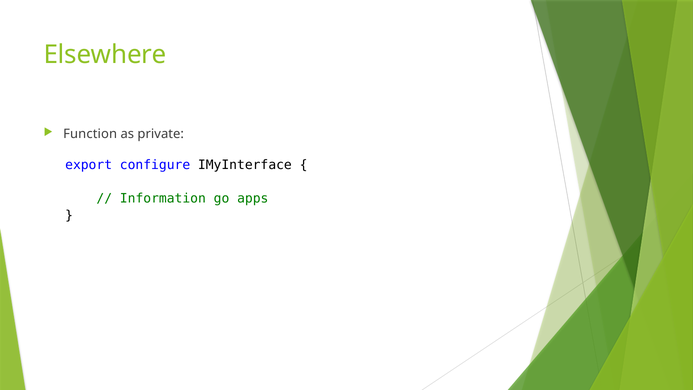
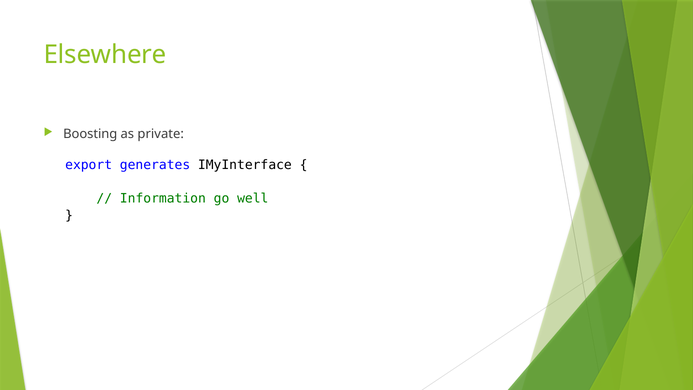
Function: Function -> Boosting
configure: configure -> generates
apps: apps -> well
